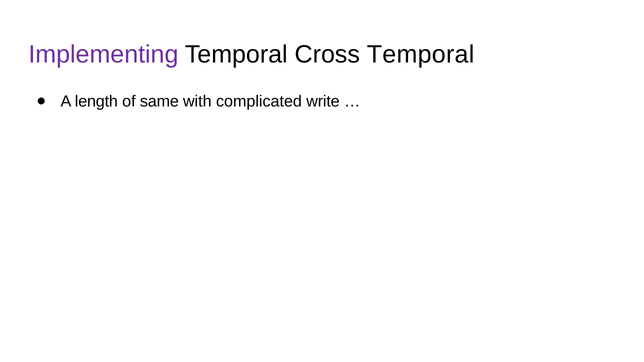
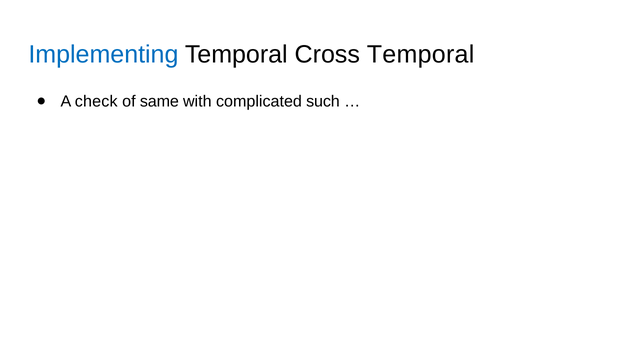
Implementing colour: purple -> blue
length: length -> check
write: write -> such
